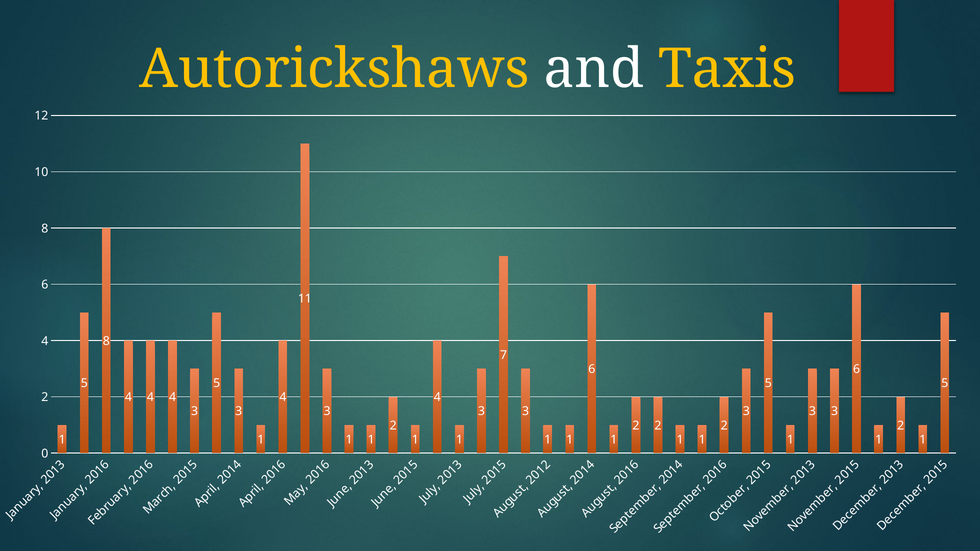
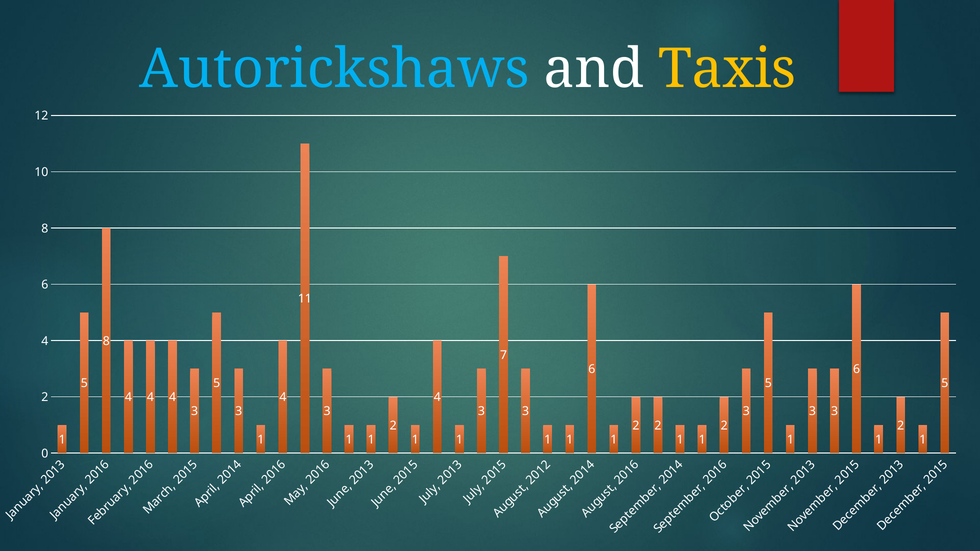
Autorickshaws colour: yellow -> light blue
